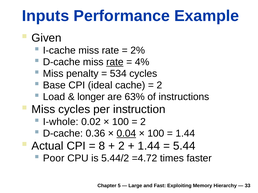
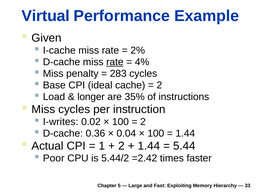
Inputs: Inputs -> Virtual
534: 534 -> 283
63%: 63% -> 35%
I-whole: I-whole -> I-writes
0.04 underline: present -> none
8: 8 -> 1
=4.72: =4.72 -> =2.42
